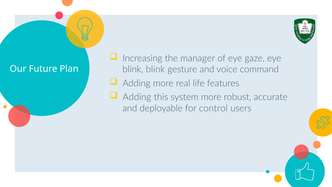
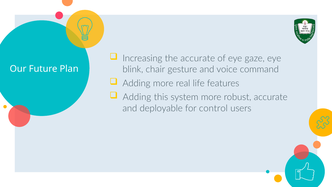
the manager: manager -> accurate
blink blink: blink -> chair
